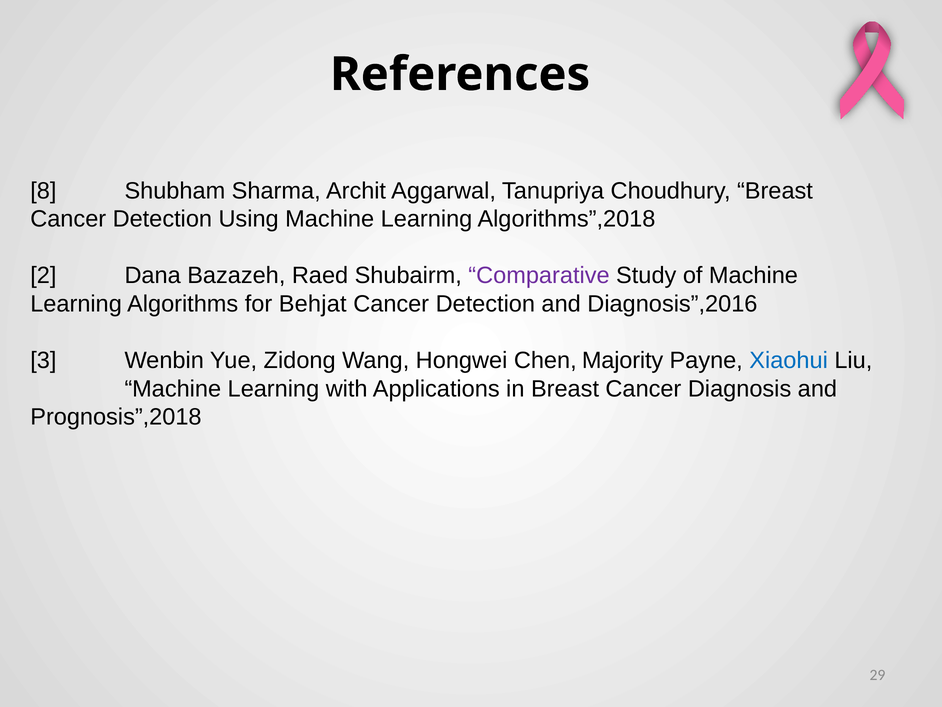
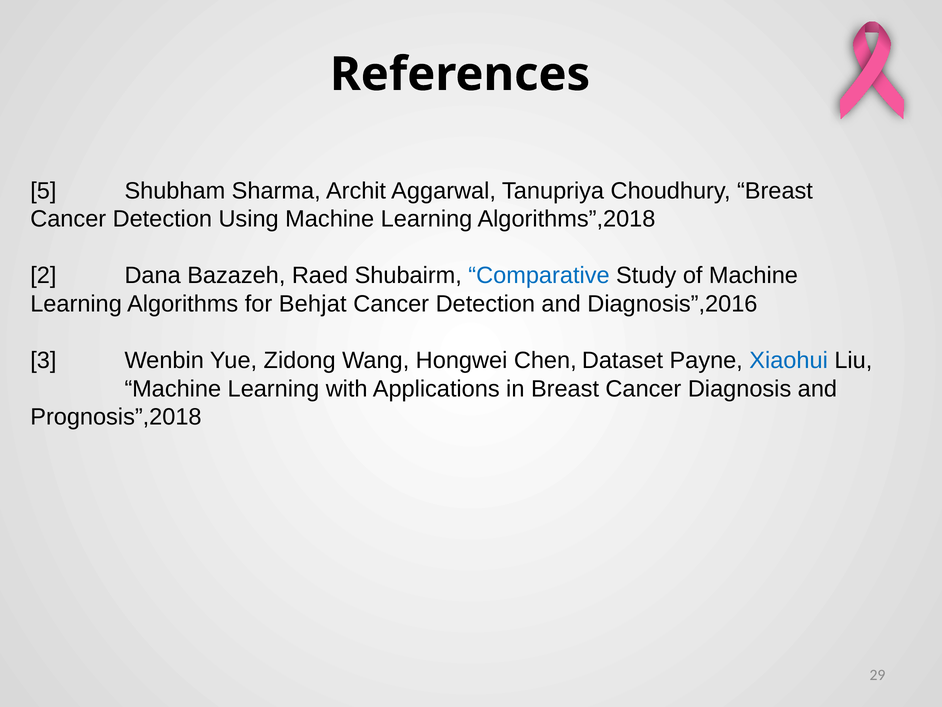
8: 8 -> 5
Comparative colour: purple -> blue
Majority: Majority -> Dataset
